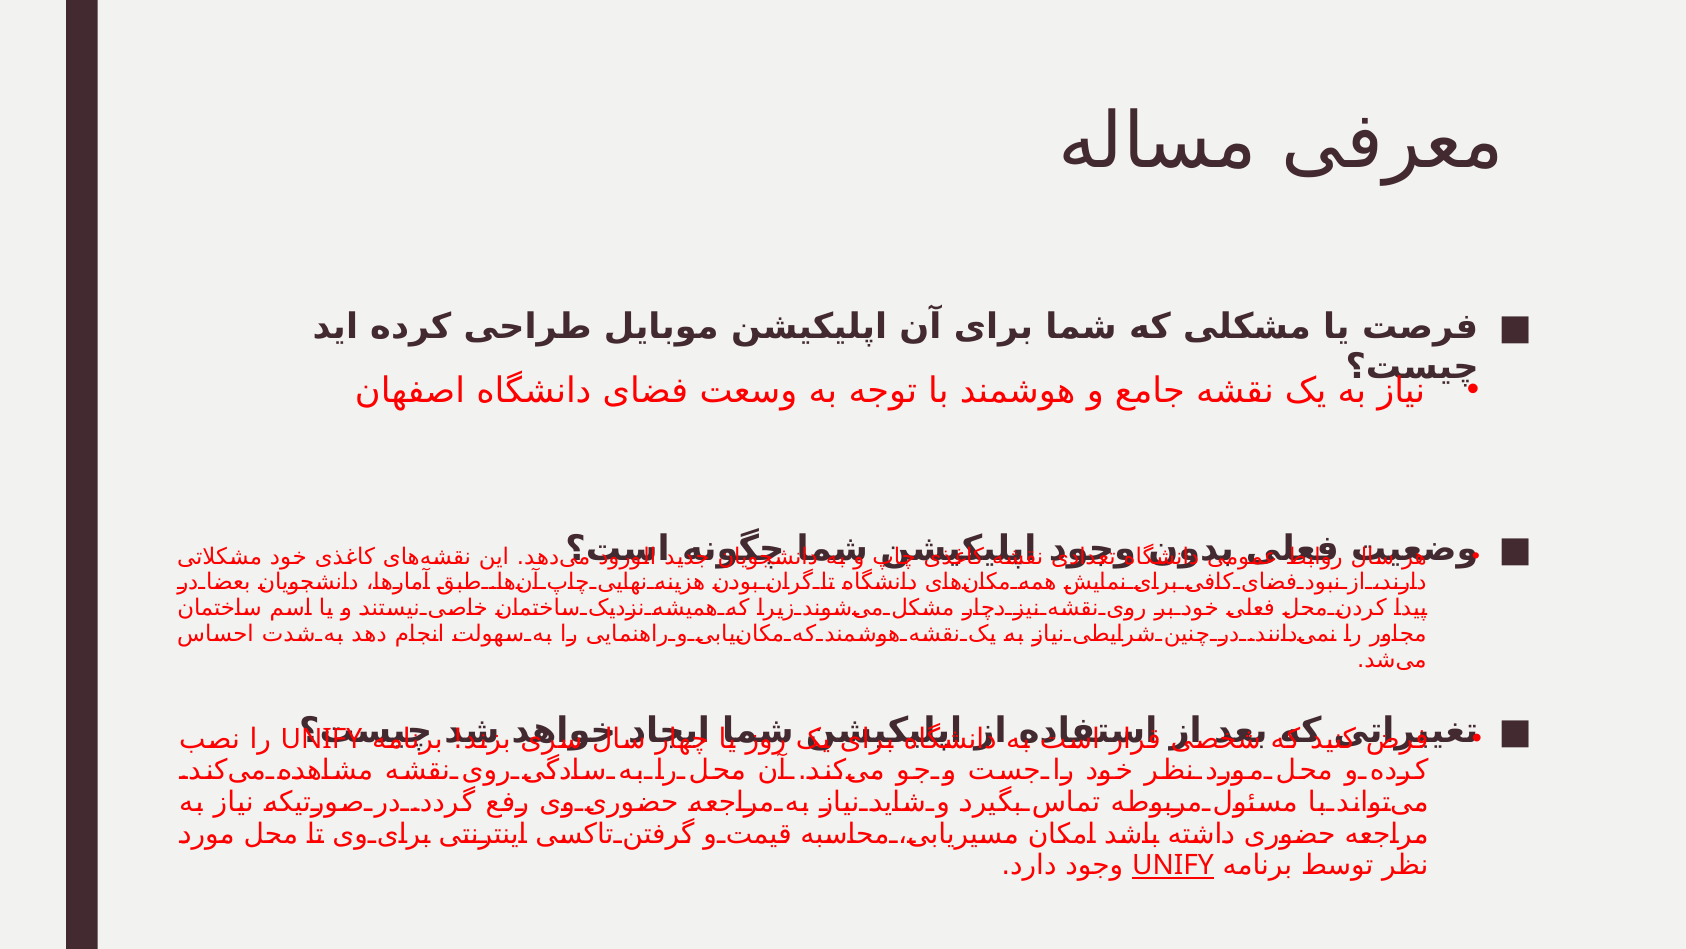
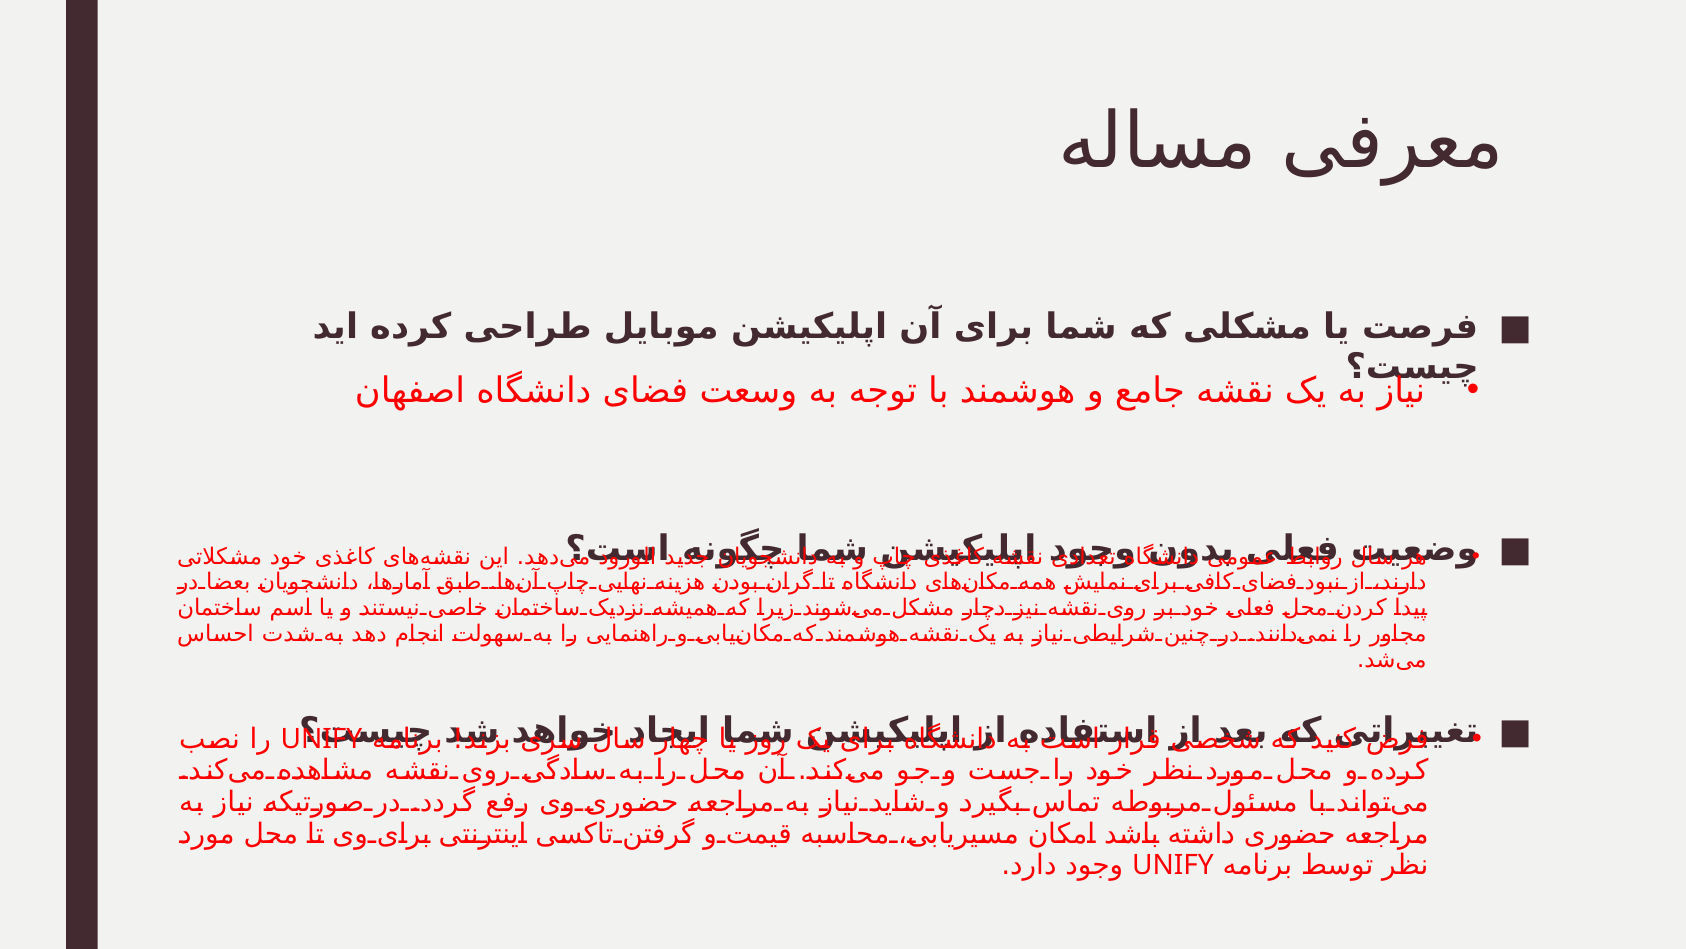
UNIFY at (1173, 865) underline: present -> none
